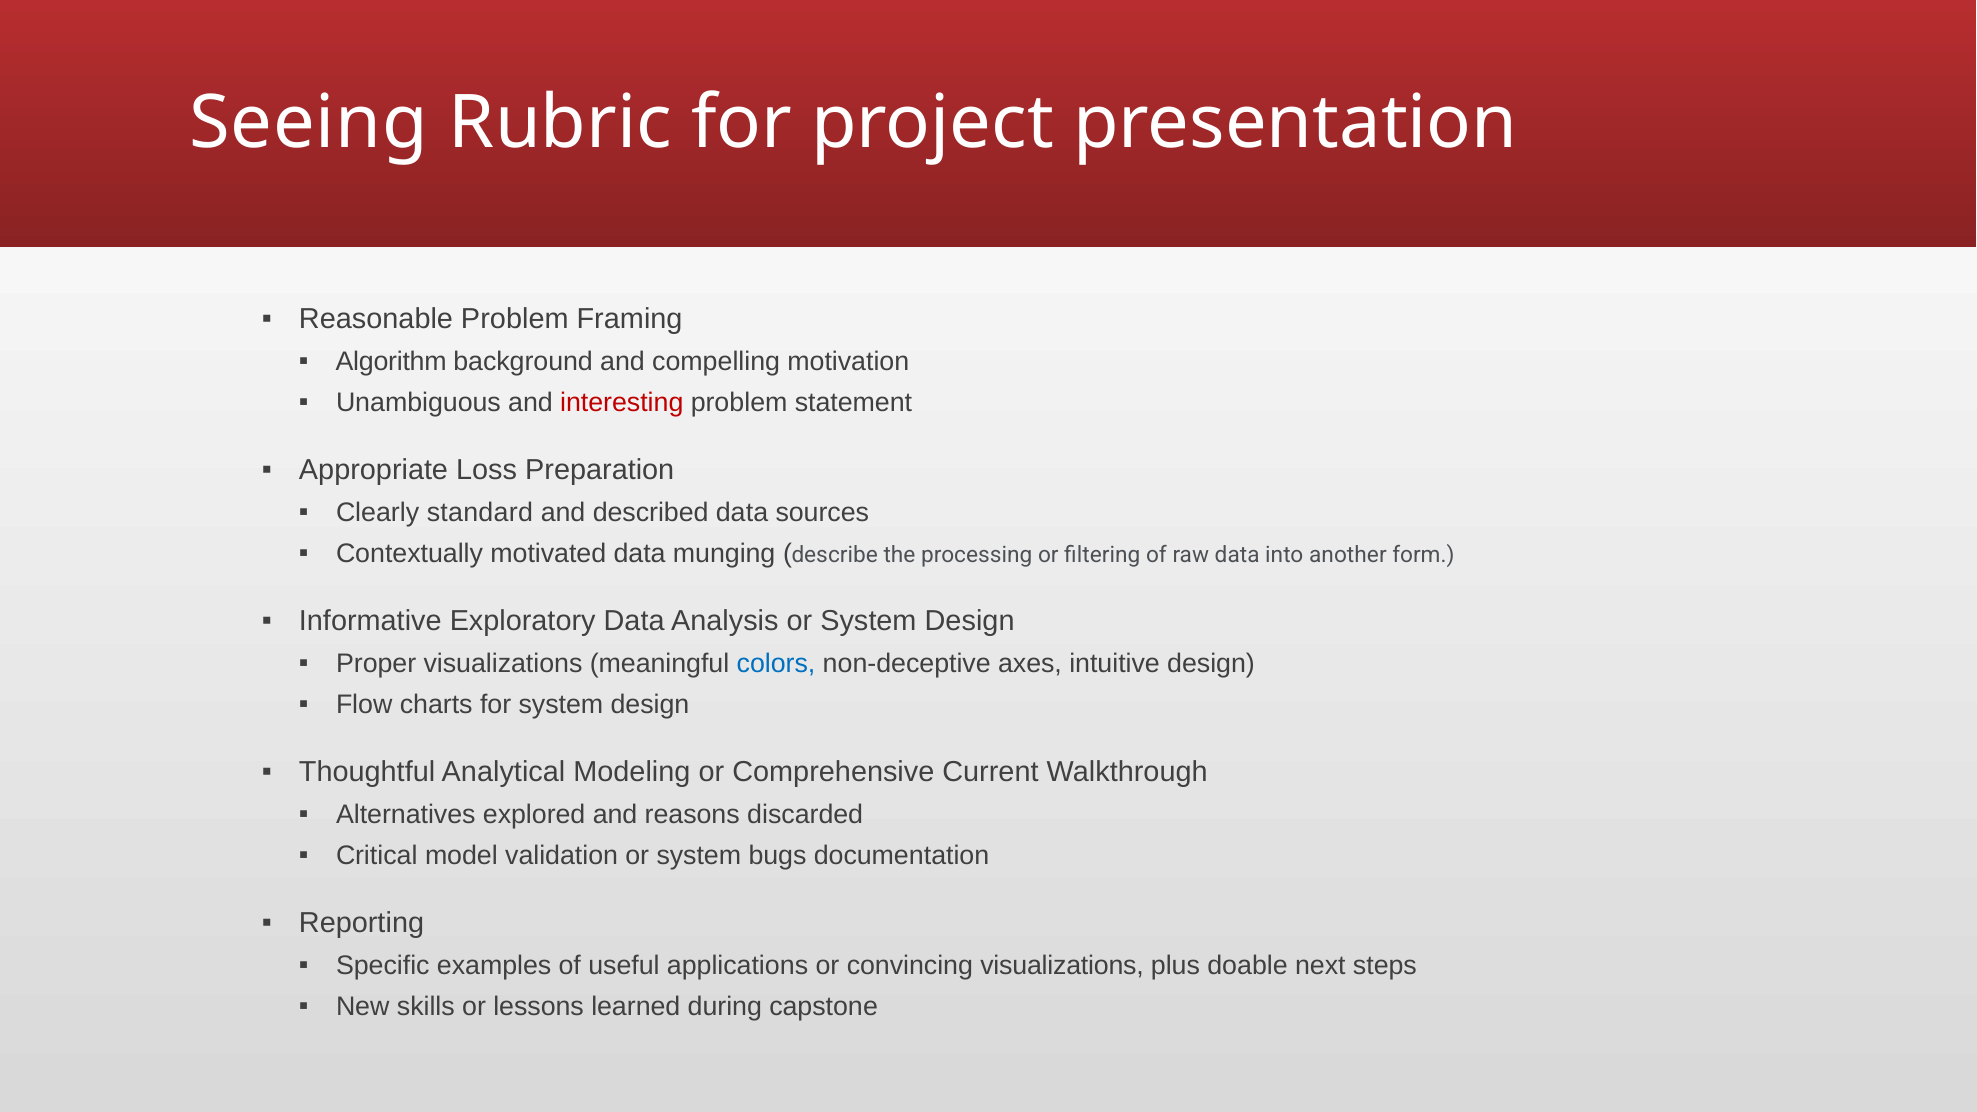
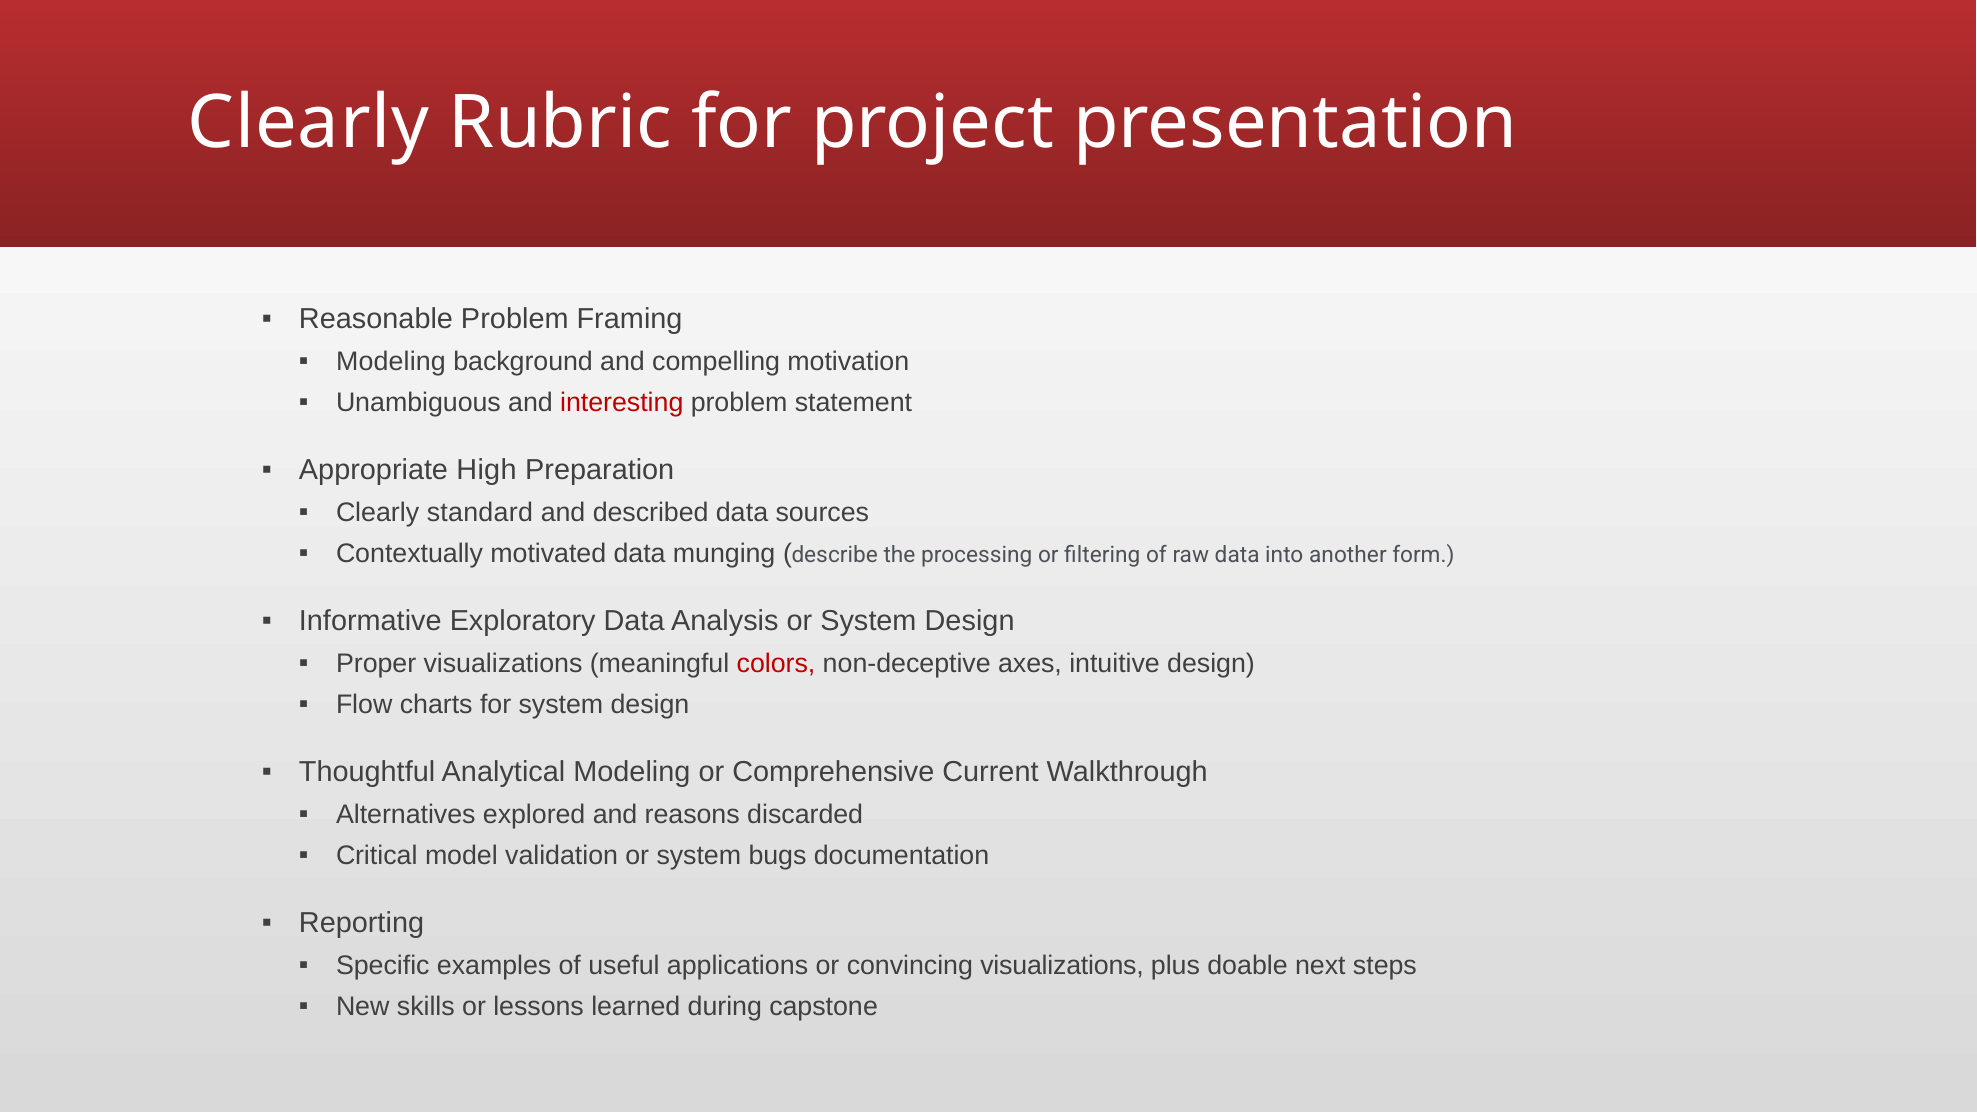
Seeing at (308, 123): Seeing -> Clearly
Algorithm at (391, 362): Algorithm -> Modeling
Loss: Loss -> High
colors colour: blue -> red
